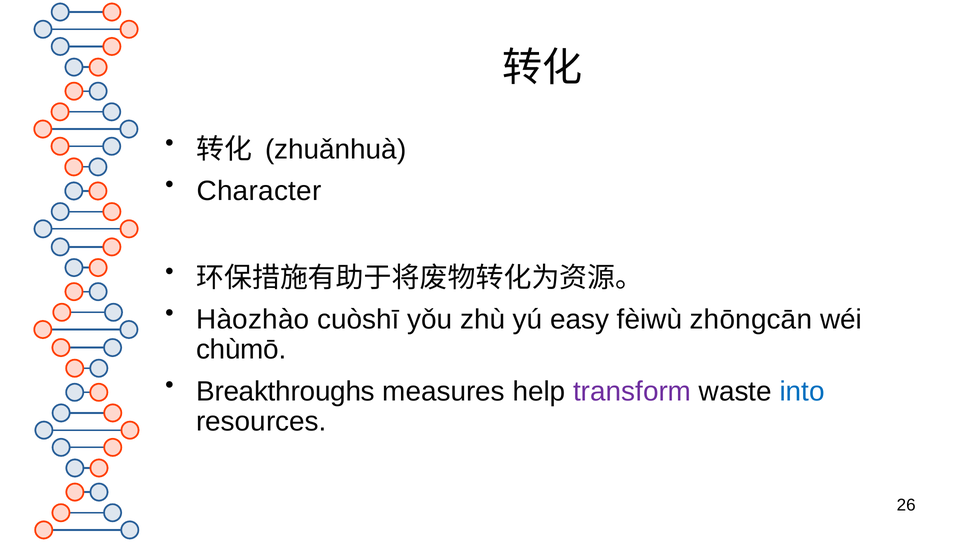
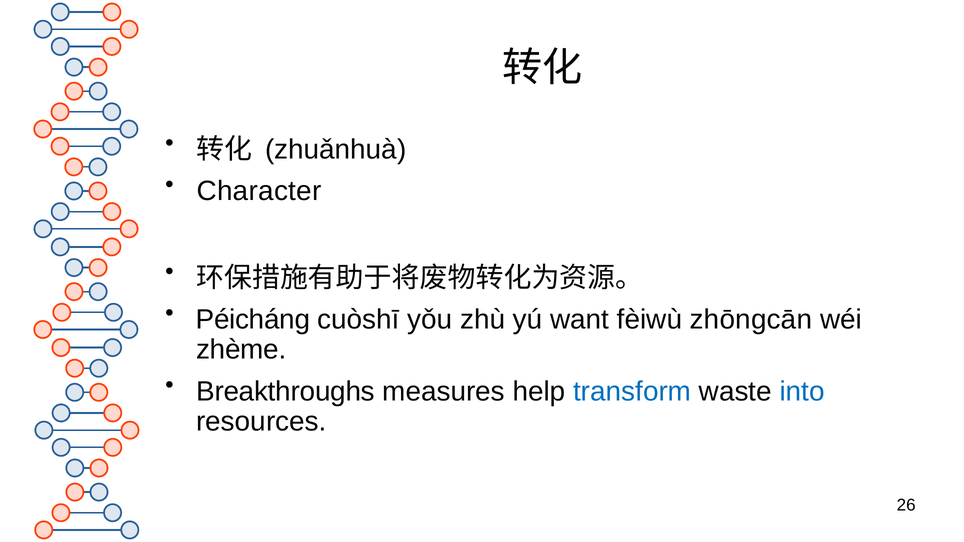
Hàozhào: Hàozhào -> Péicháng
easy: easy -> want
chùmō: chùmō -> zhème
transform colour: purple -> blue
